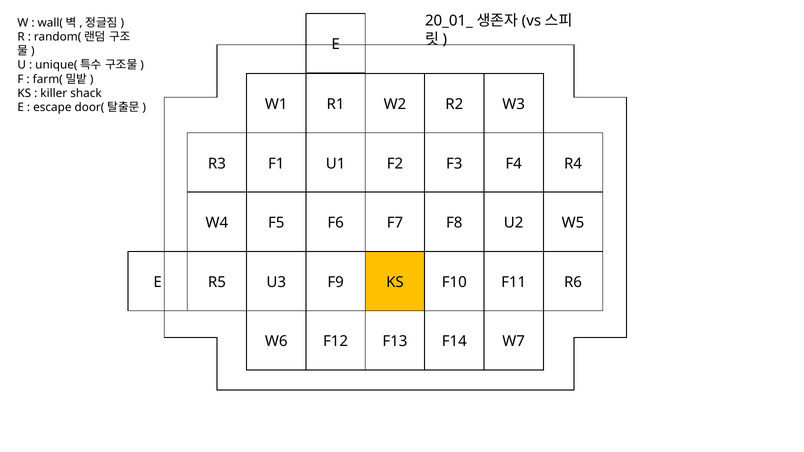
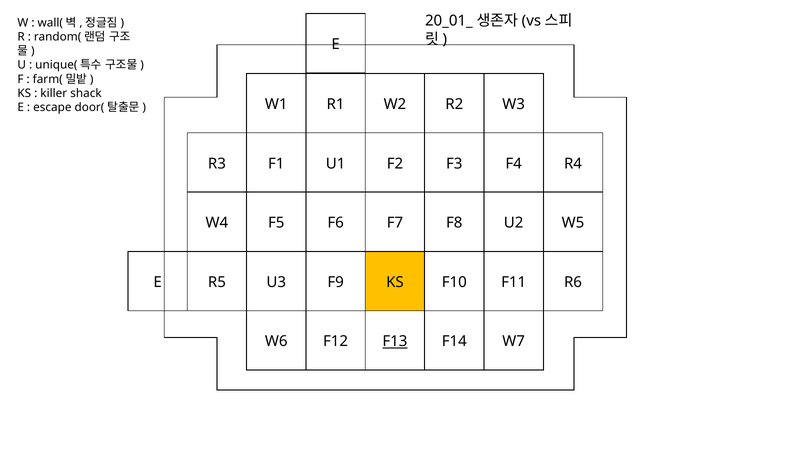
F13 underline: none -> present
